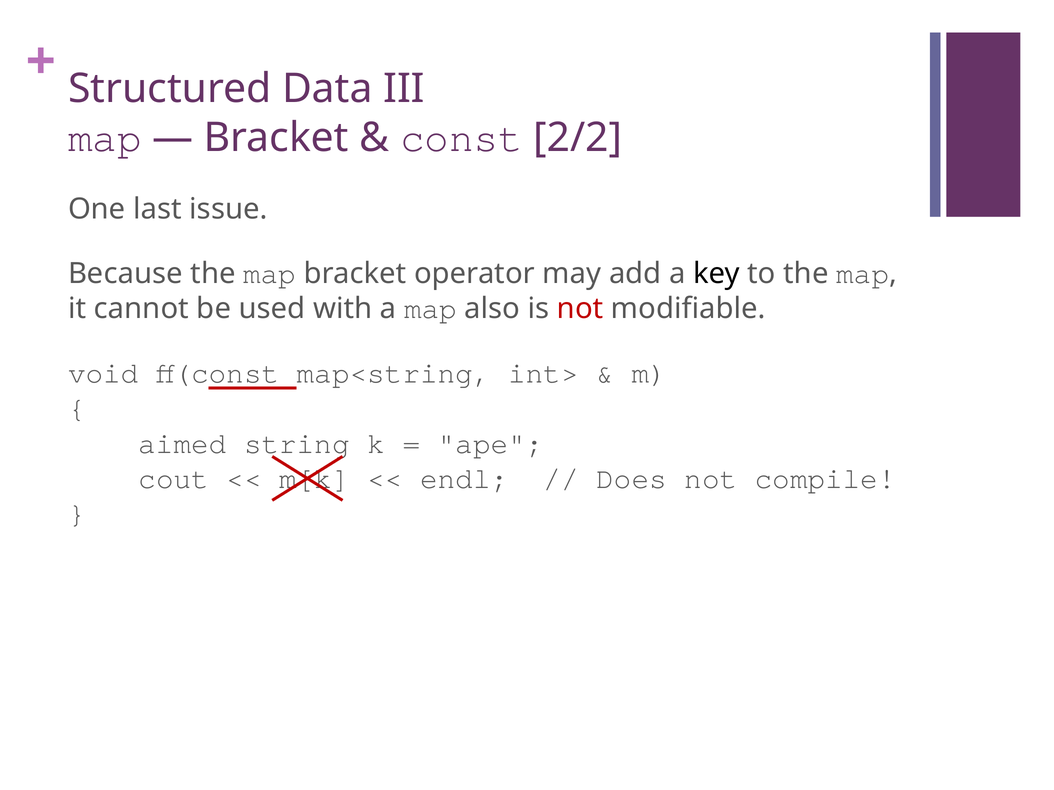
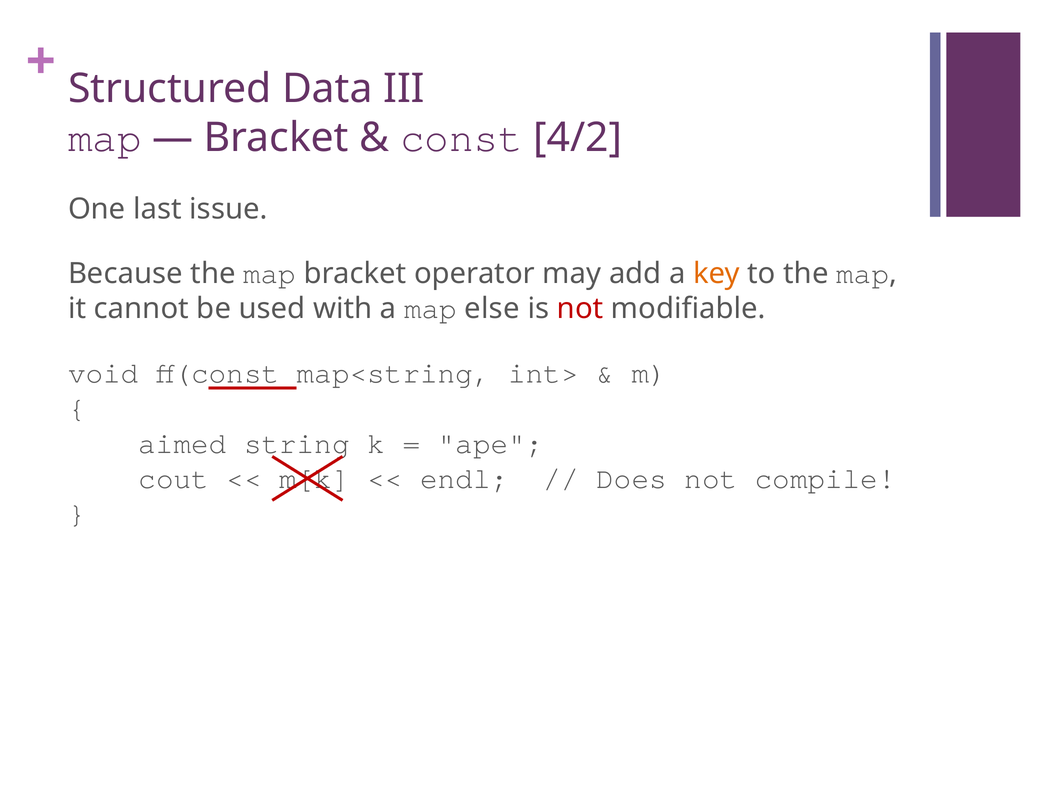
2/2: 2/2 -> 4/2
key colour: black -> orange
also: also -> else
